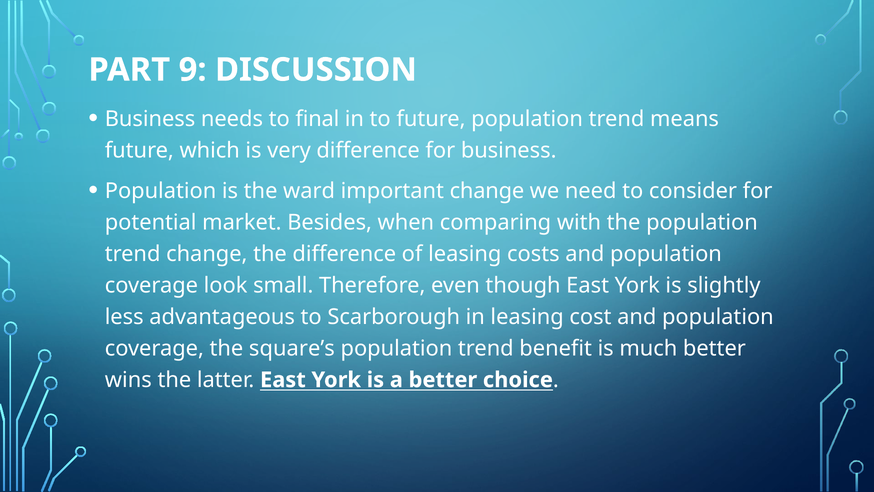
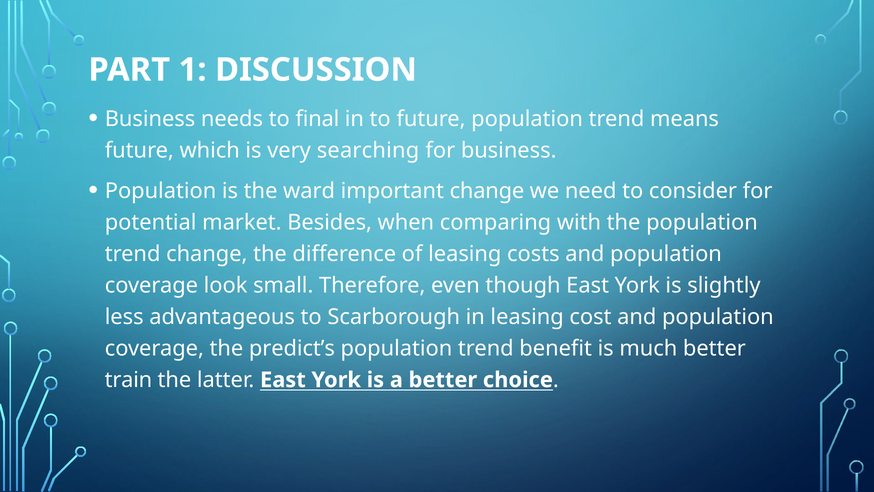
9: 9 -> 1
very difference: difference -> searching
square’s: square’s -> predict’s
wins: wins -> train
